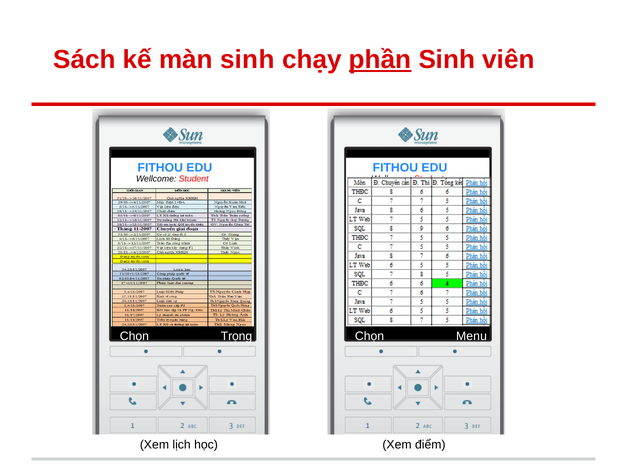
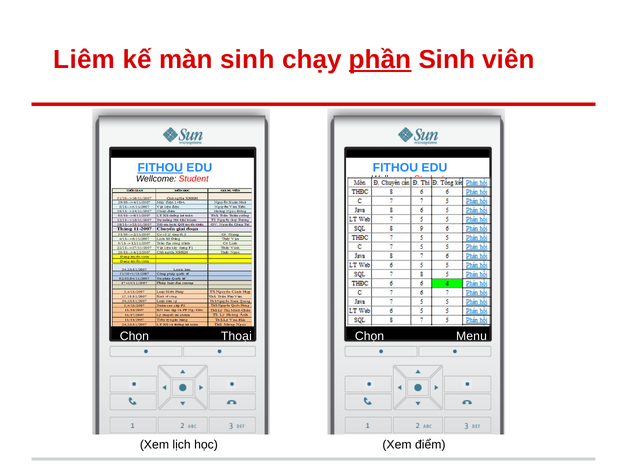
Sách: Sách -> Liêm
FITHOU at (160, 168) underline: none -> present
Trọng: Trọng -> Thoại
